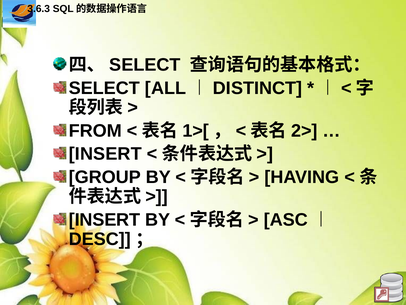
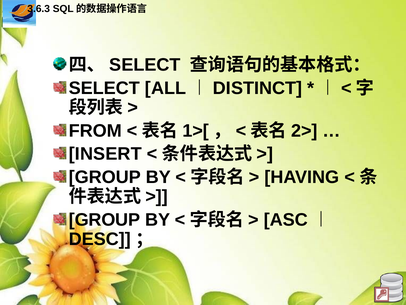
INSERT at (104, 219): INSERT -> GROUP
